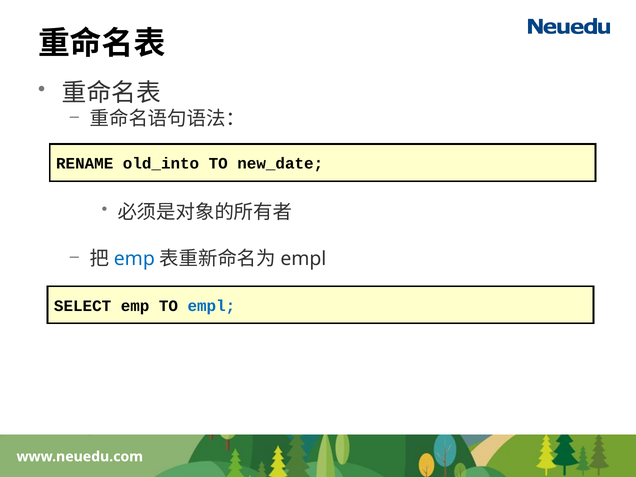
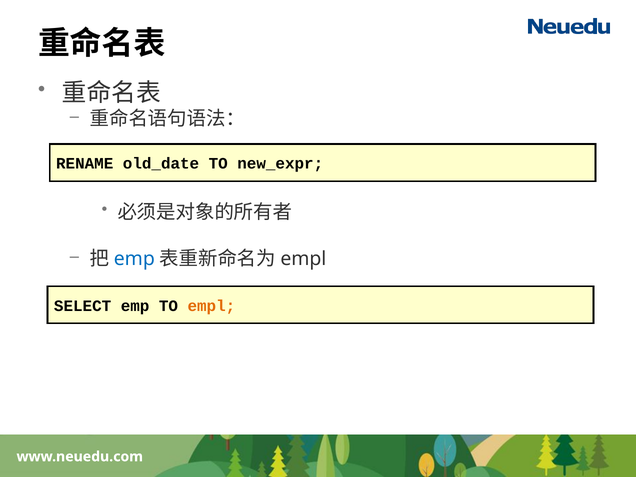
old_into: old_into -> old_date
new_date: new_date -> new_expr
empl at (211, 306) colour: blue -> orange
